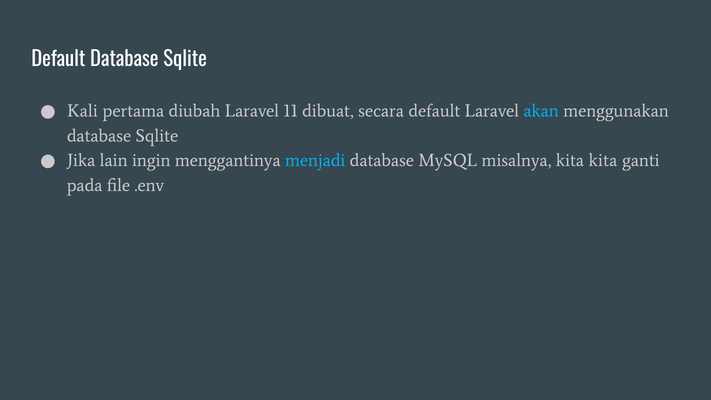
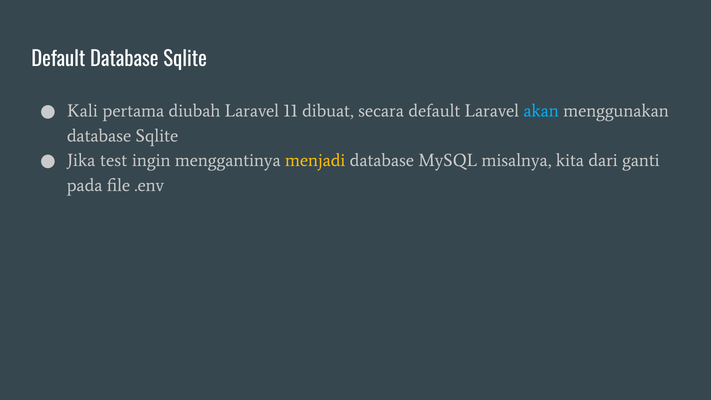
lain: lain -> test
menjadi colour: light blue -> yellow
kita kita: kita -> dari
